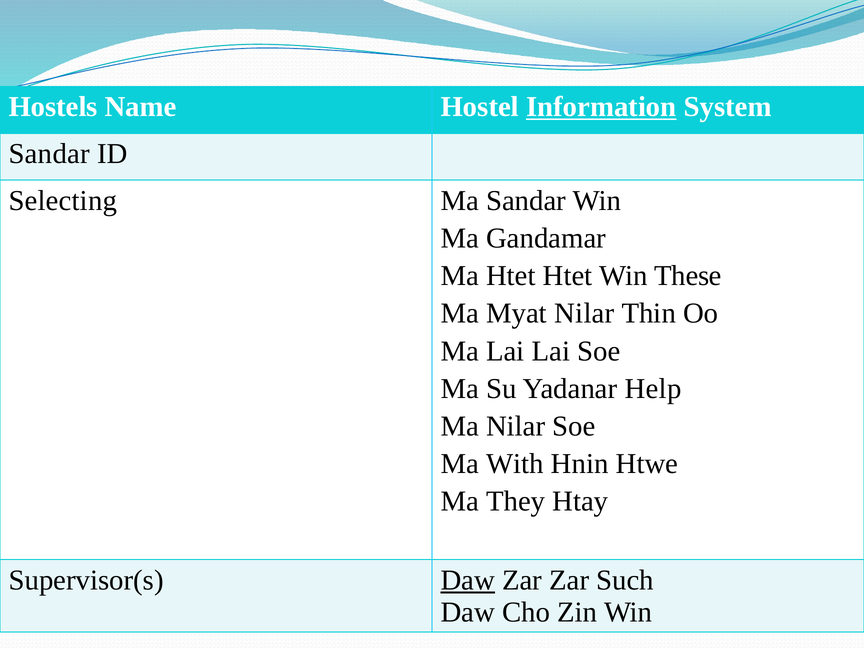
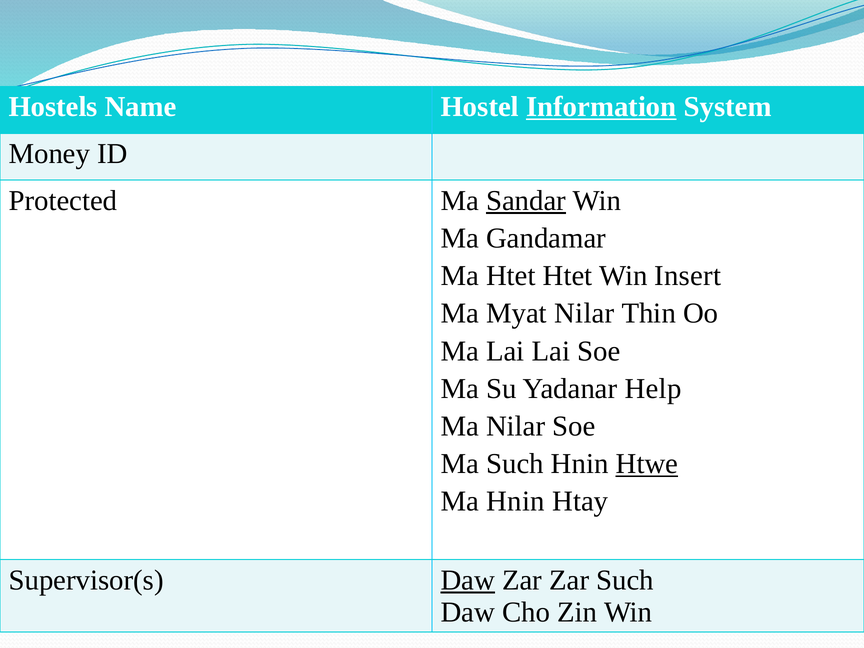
Sandar at (49, 154): Sandar -> Money
Selecting: Selecting -> Protected
Sandar at (526, 201) underline: none -> present
These: These -> Insert
Ma With: With -> Such
Htwe underline: none -> present
Ma They: They -> Hnin
